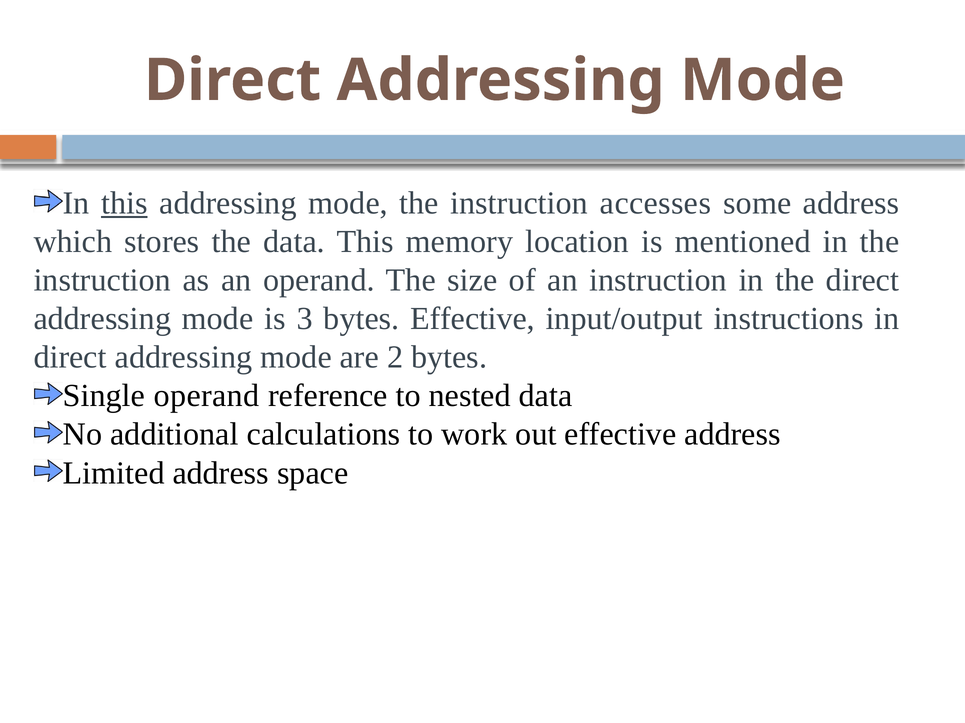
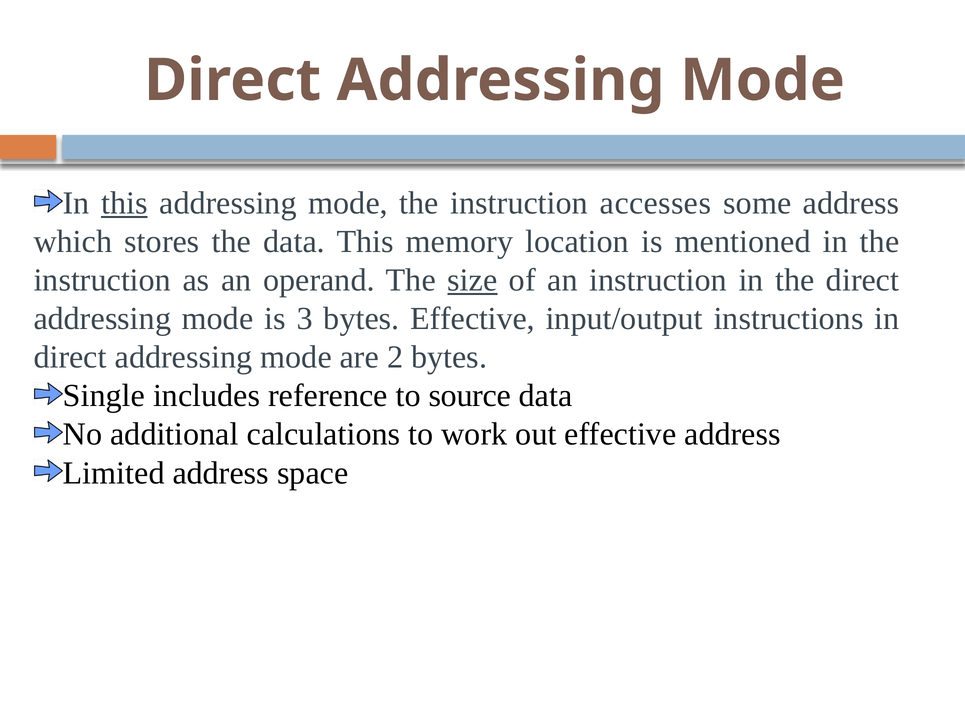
size underline: none -> present
Single operand: operand -> includes
nested: nested -> source
